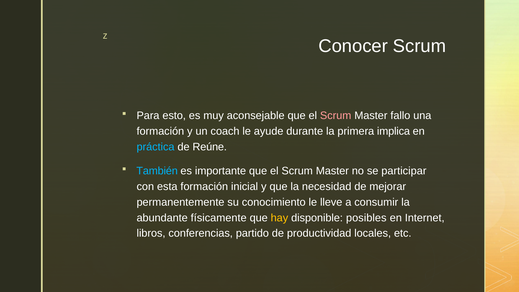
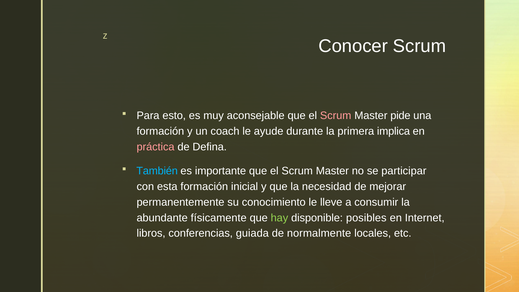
fallo: fallo -> pide
práctica colour: light blue -> pink
Reúne: Reúne -> Defina
hay colour: yellow -> light green
partido: partido -> guiada
productividad: productividad -> normalmente
